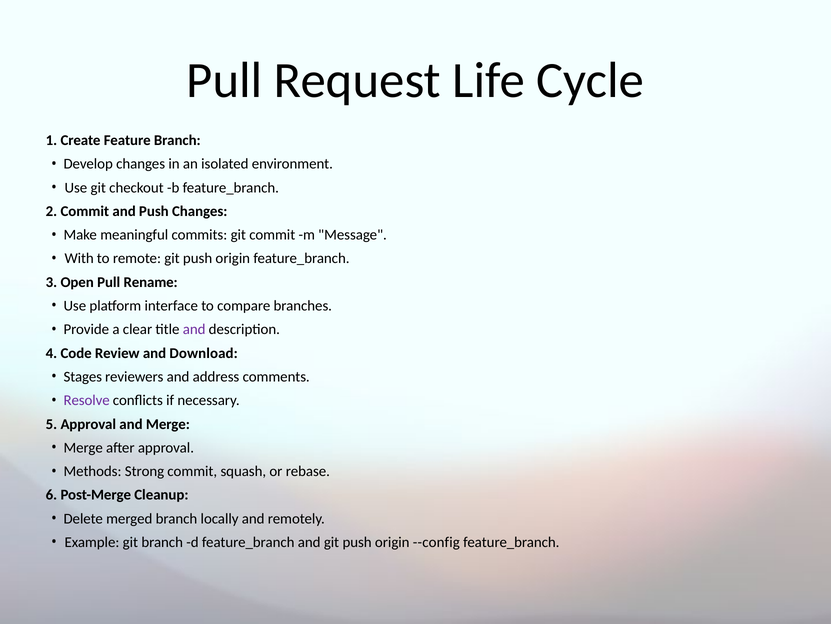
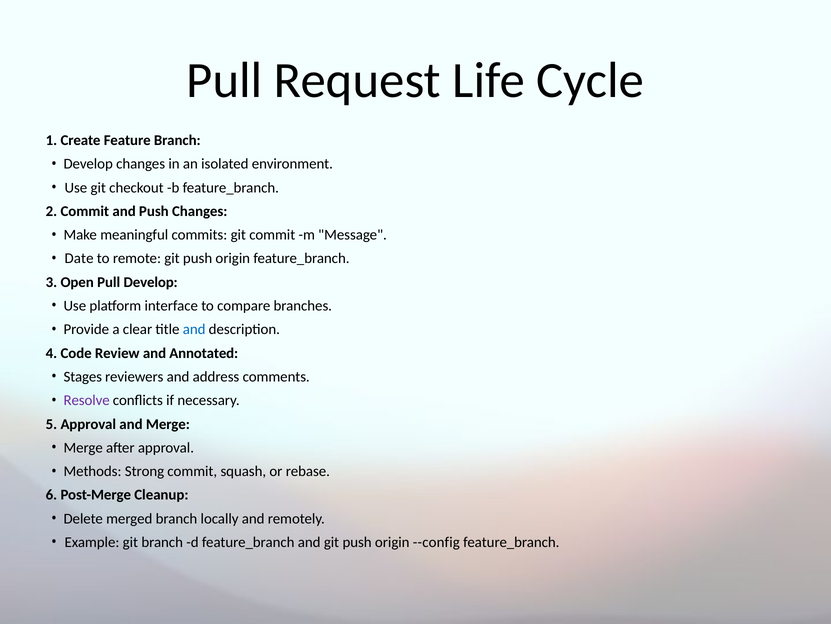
With: With -> Date
Pull Rename: Rename -> Develop
and at (194, 329) colour: purple -> blue
Download: Download -> Annotated
